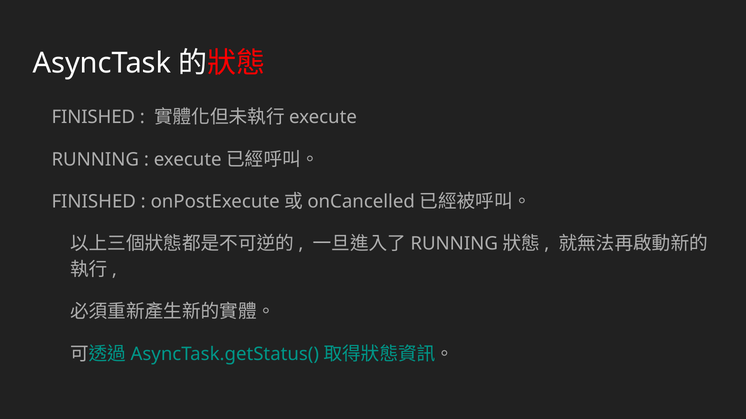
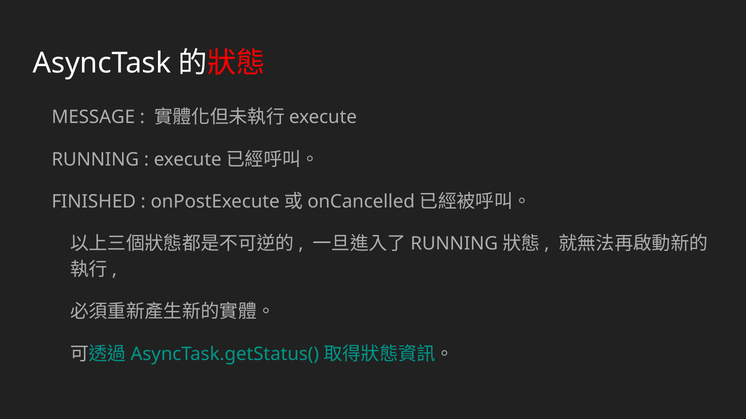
FINISHED at (93, 117): FINISHED -> MESSAGE
